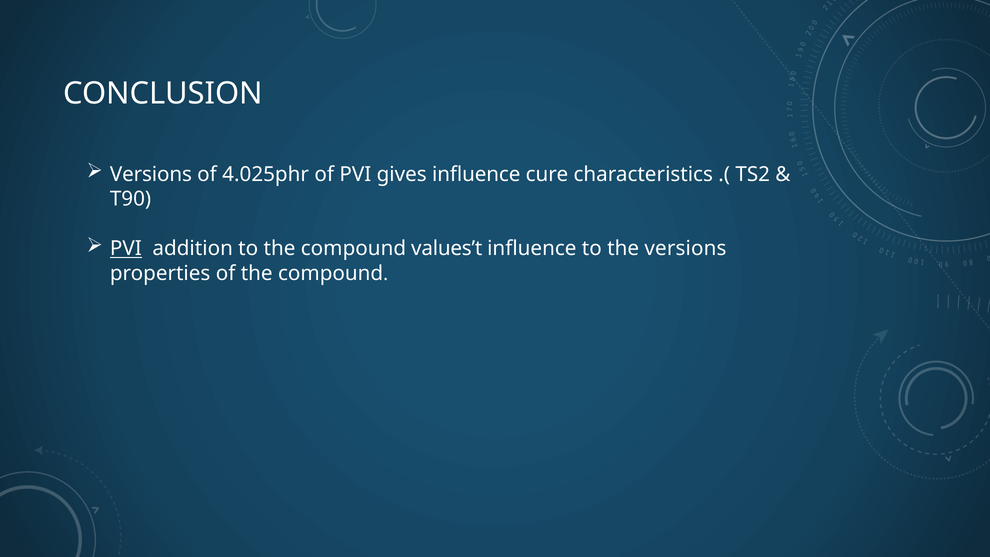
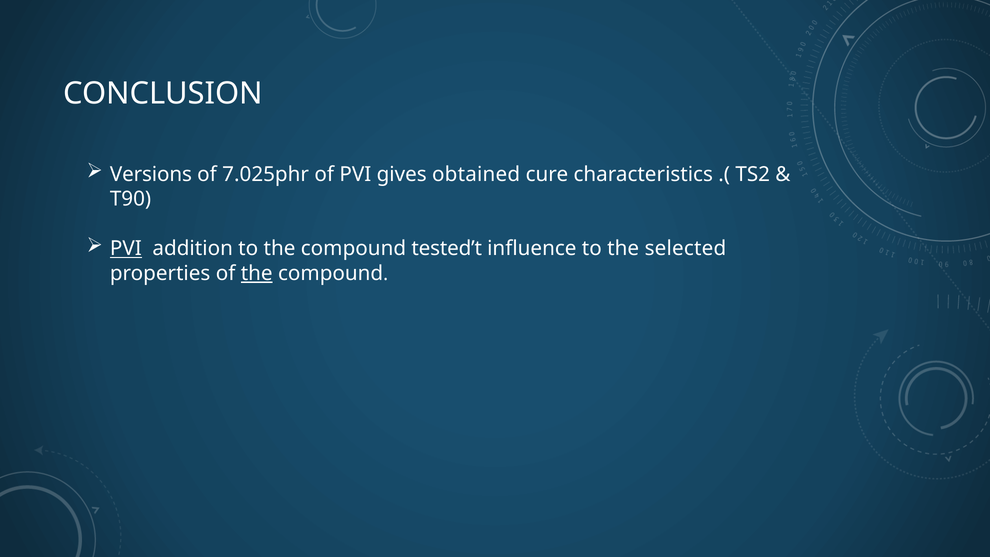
4.025phr: 4.025phr -> 7.025phr
gives influence: influence -> obtained
values’t: values’t -> tested’t
the versions: versions -> selected
the at (257, 273) underline: none -> present
